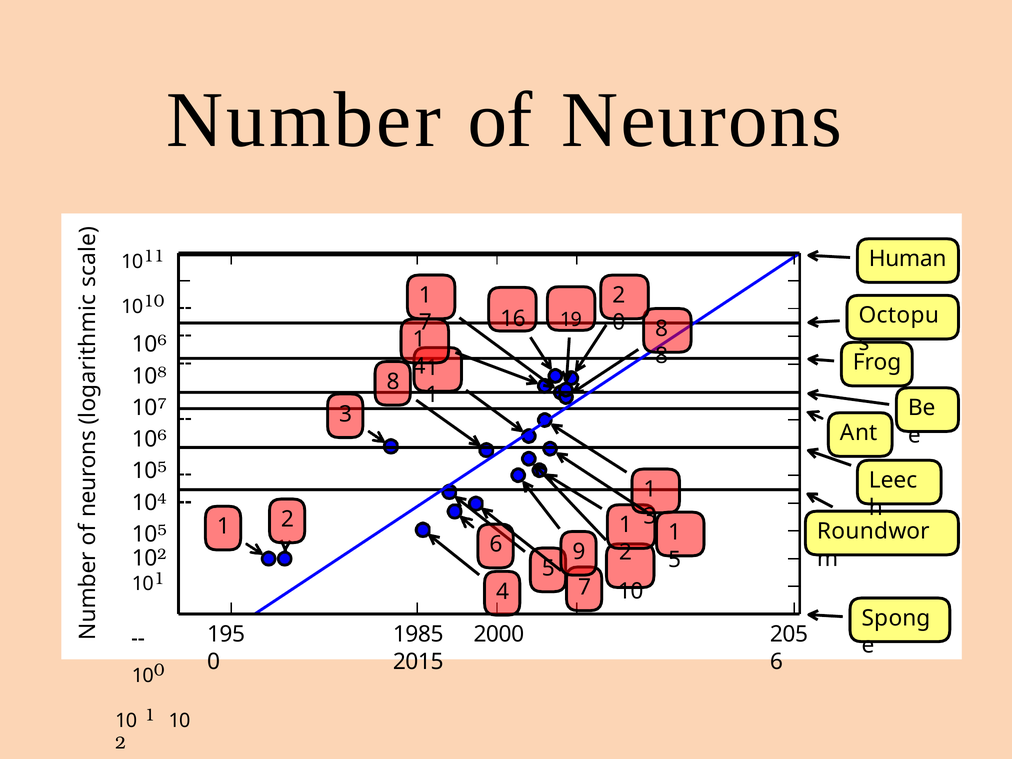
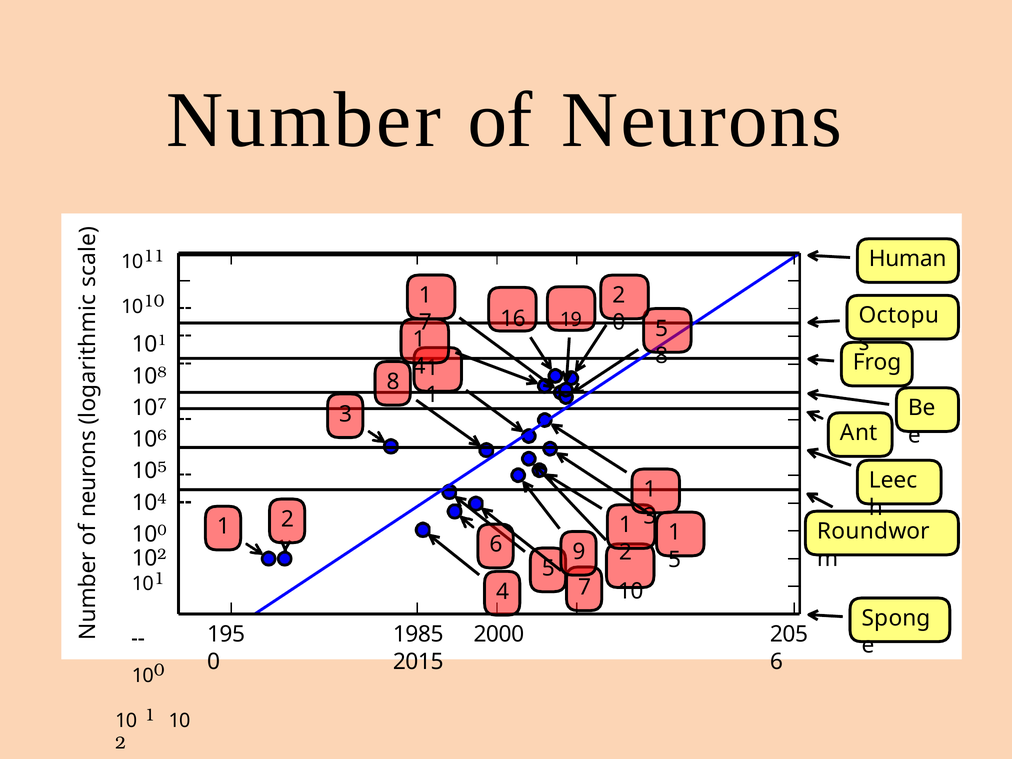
7 8: 8 -> 5
6 at (162, 341): 6 -> 1
5 at (162, 530): 5 -> 0
